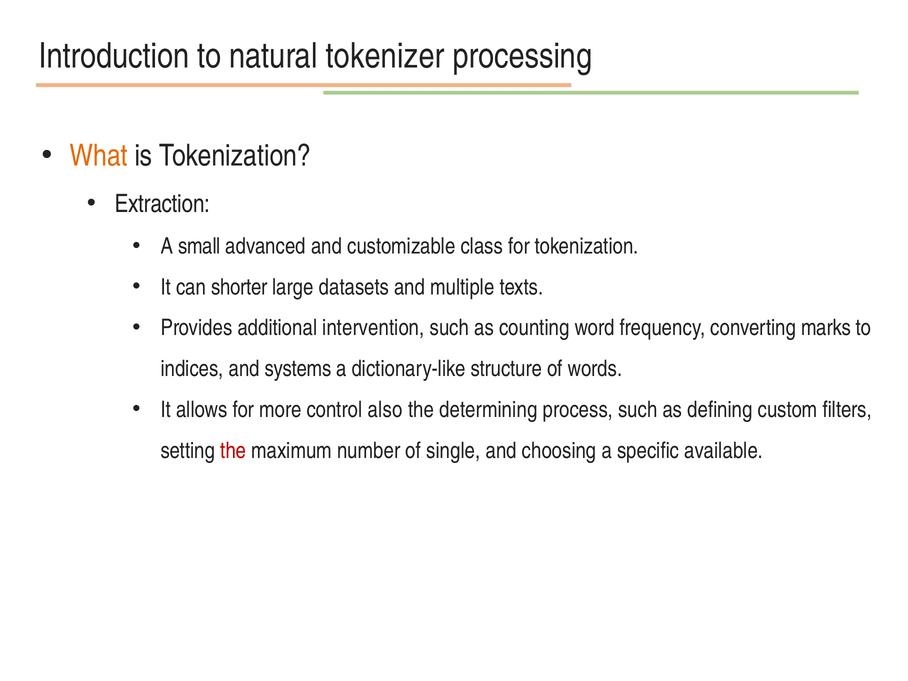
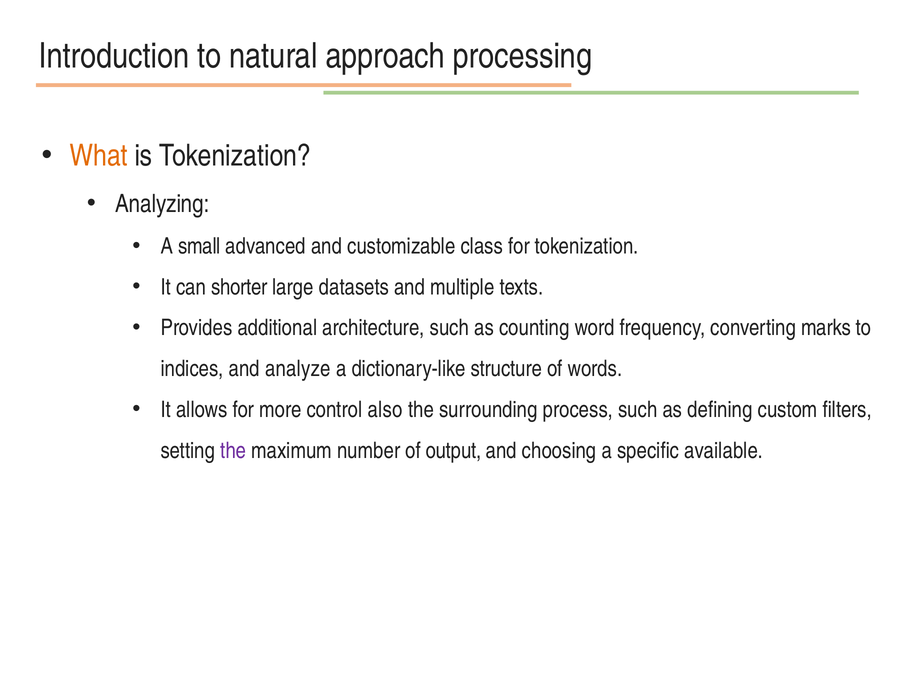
tokenizer: tokenizer -> approach
Extraction: Extraction -> Analyzing
intervention: intervention -> architecture
systems: systems -> analyze
determining: determining -> surrounding
the at (233, 451) colour: red -> purple
single: single -> output
